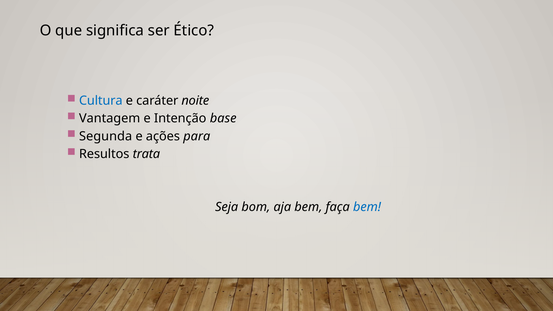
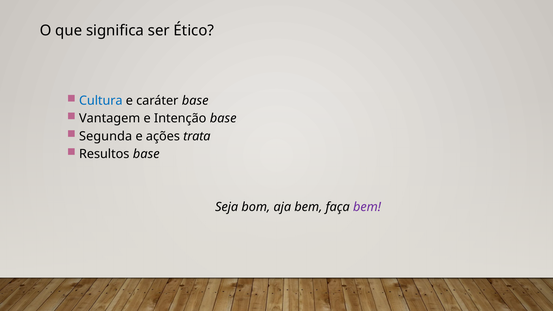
caráter noite: noite -> base
para: para -> trata
Resultos trata: trata -> base
bem at (367, 207) colour: blue -> purple
